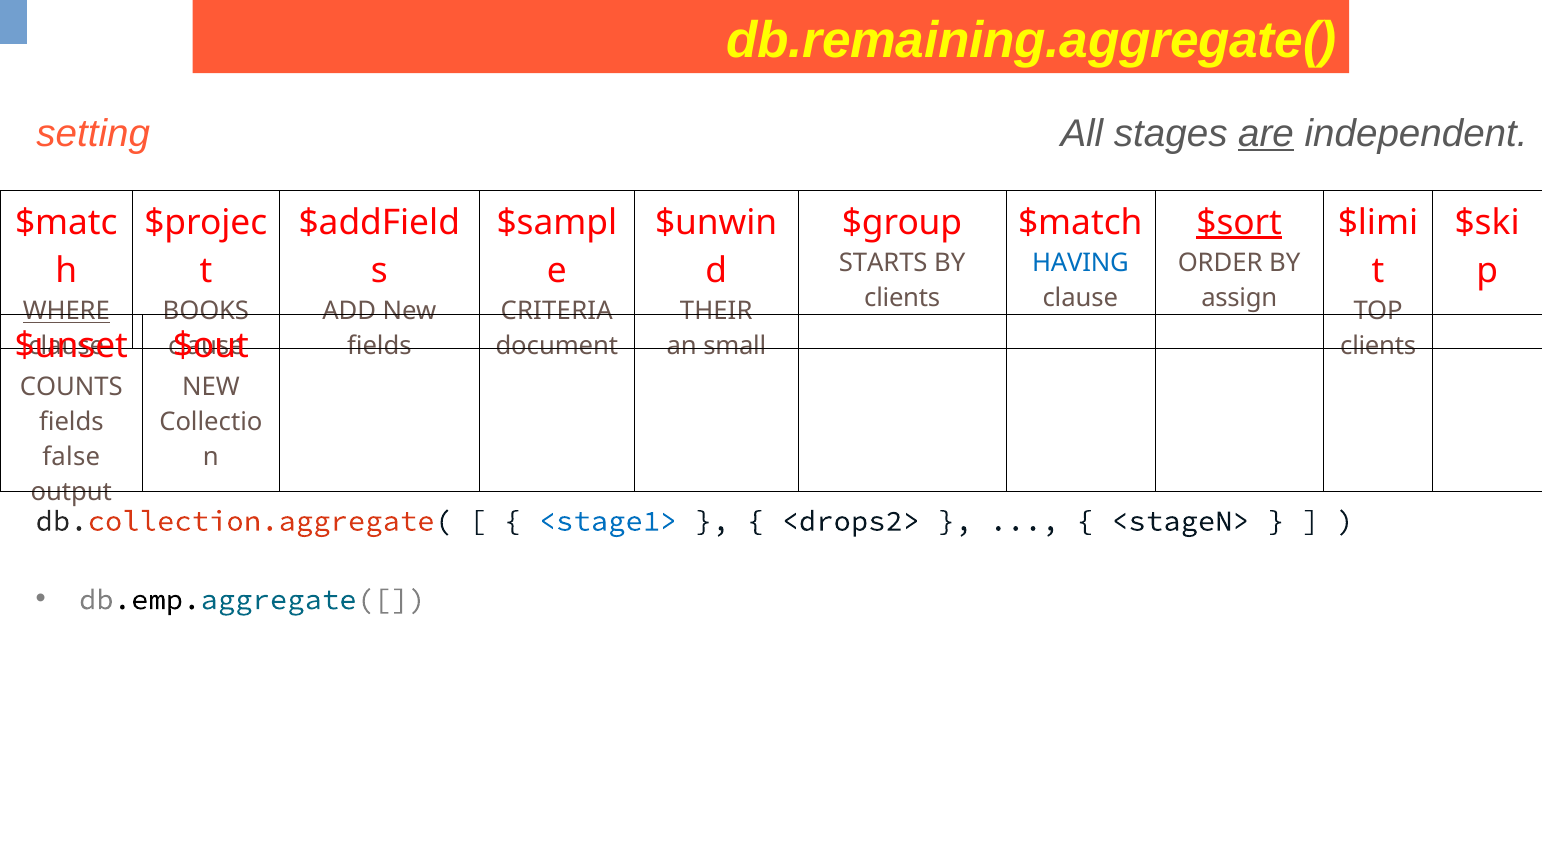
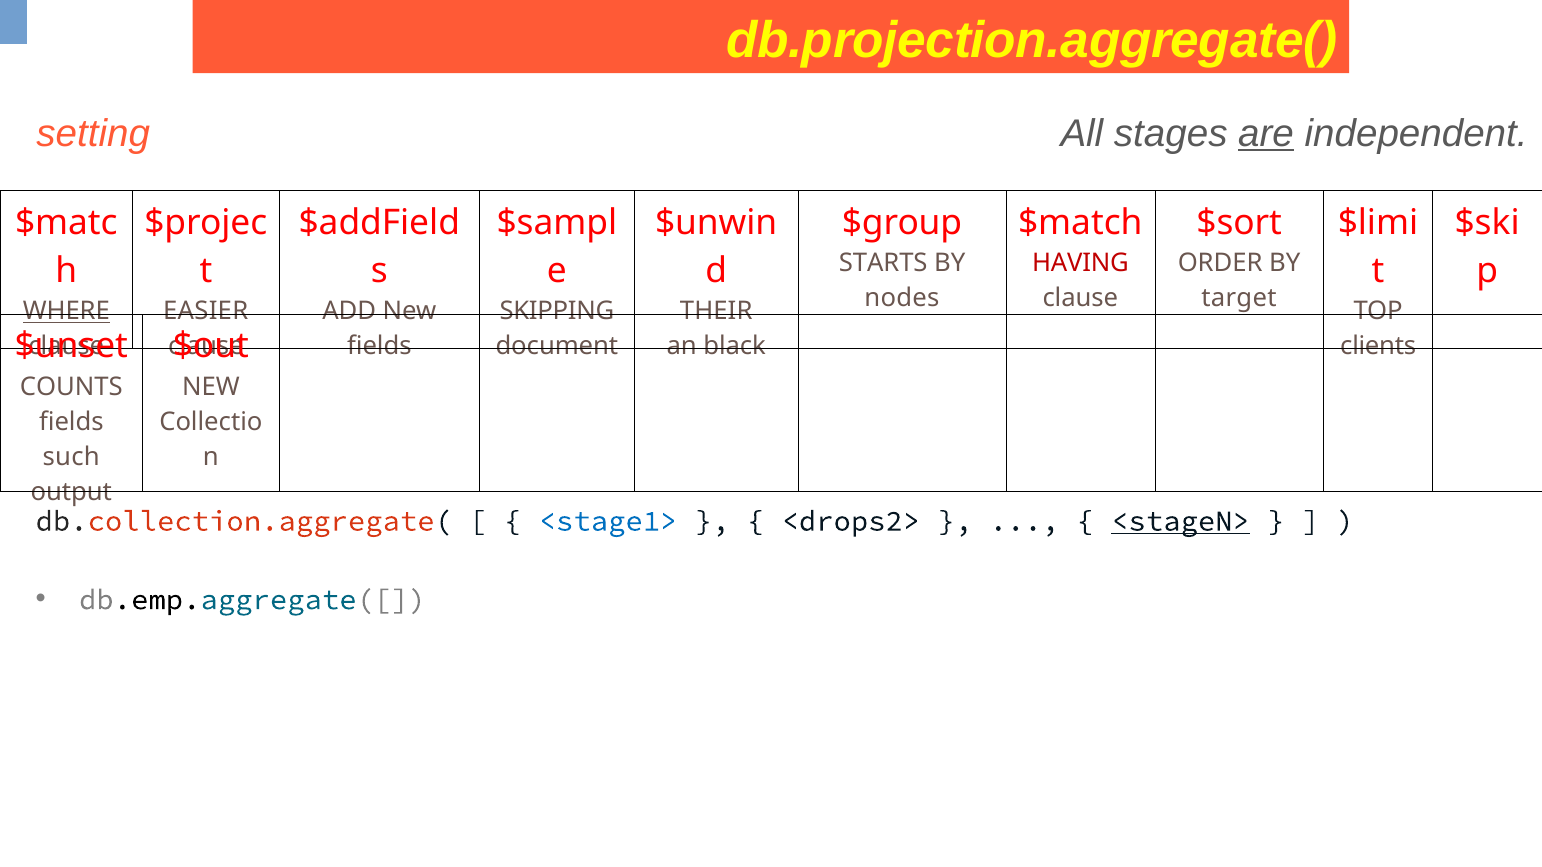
db.remaining.aggregate(: db.remaining.aggregate( -> db.projection.aggregate(
$sort underline: present -> none
HAVING colour: blue -> red
clients at (902, 298): clients -> nodes
assign: assign -> target
BOOKS: BOOKS -> EASIER
CRITERIA: CRITERIA -> SKIPPING
small: small -> black
false: false -> such
<stageN> underline: none -> present
